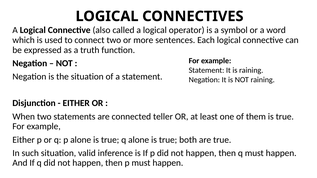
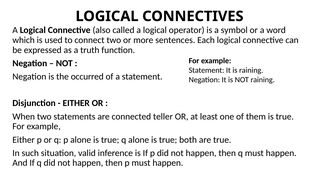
the situation: situation -> occurred
